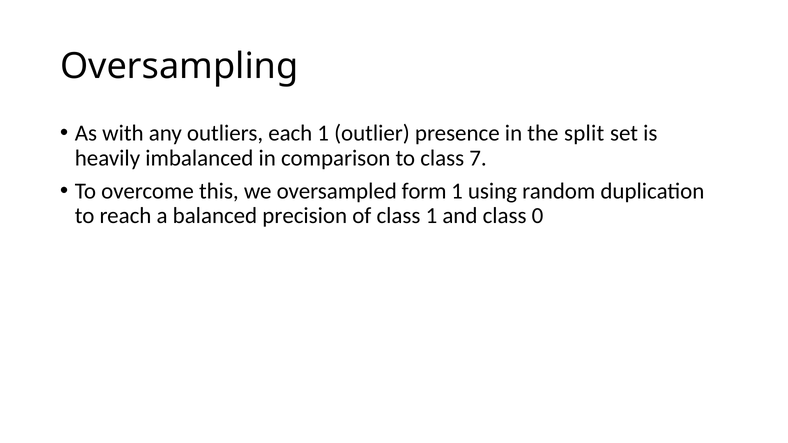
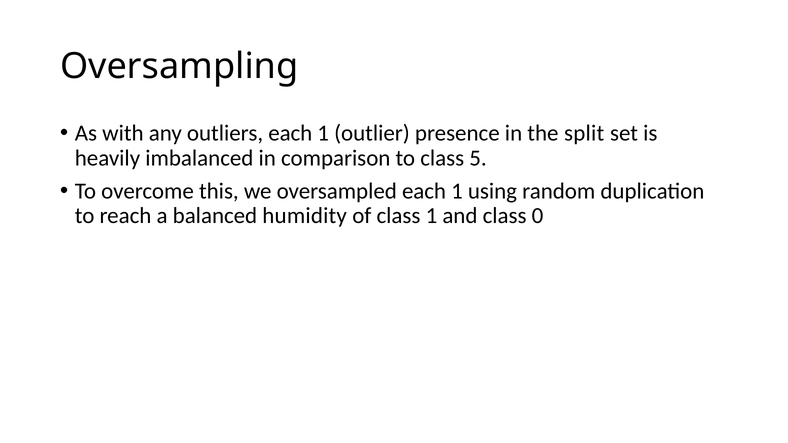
7: 7 -> 5
oversampled form: form -> each
precision: precision -> humidity
